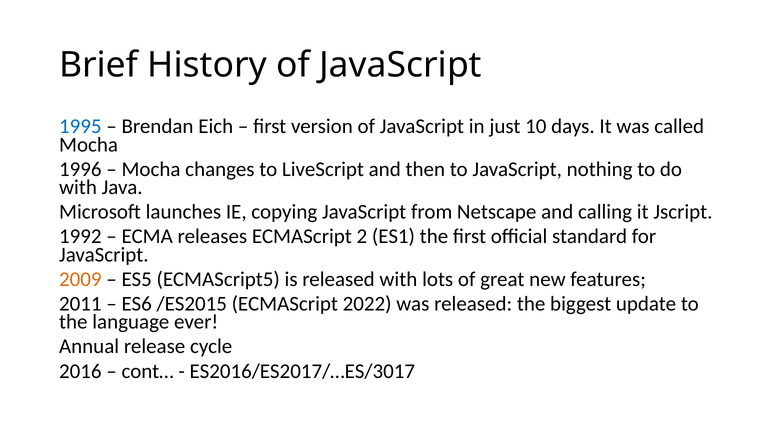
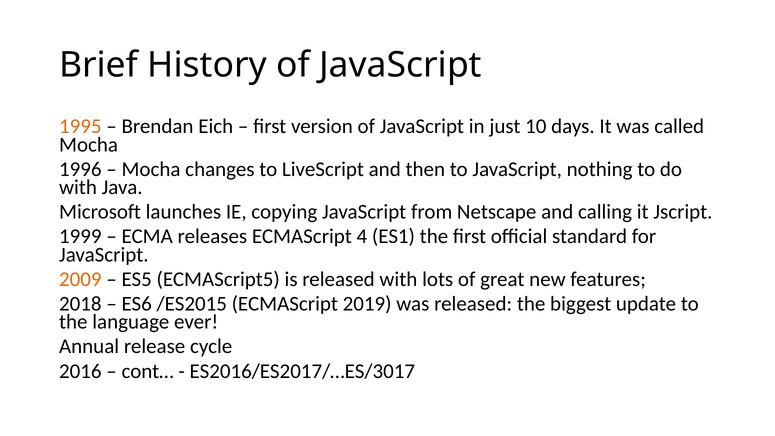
1995 colour: blue -> orange
1992: 1992 -> 1999
2: 2 -> 4
2011: 2011 -> 2018
2022: 2022 -> 2019
